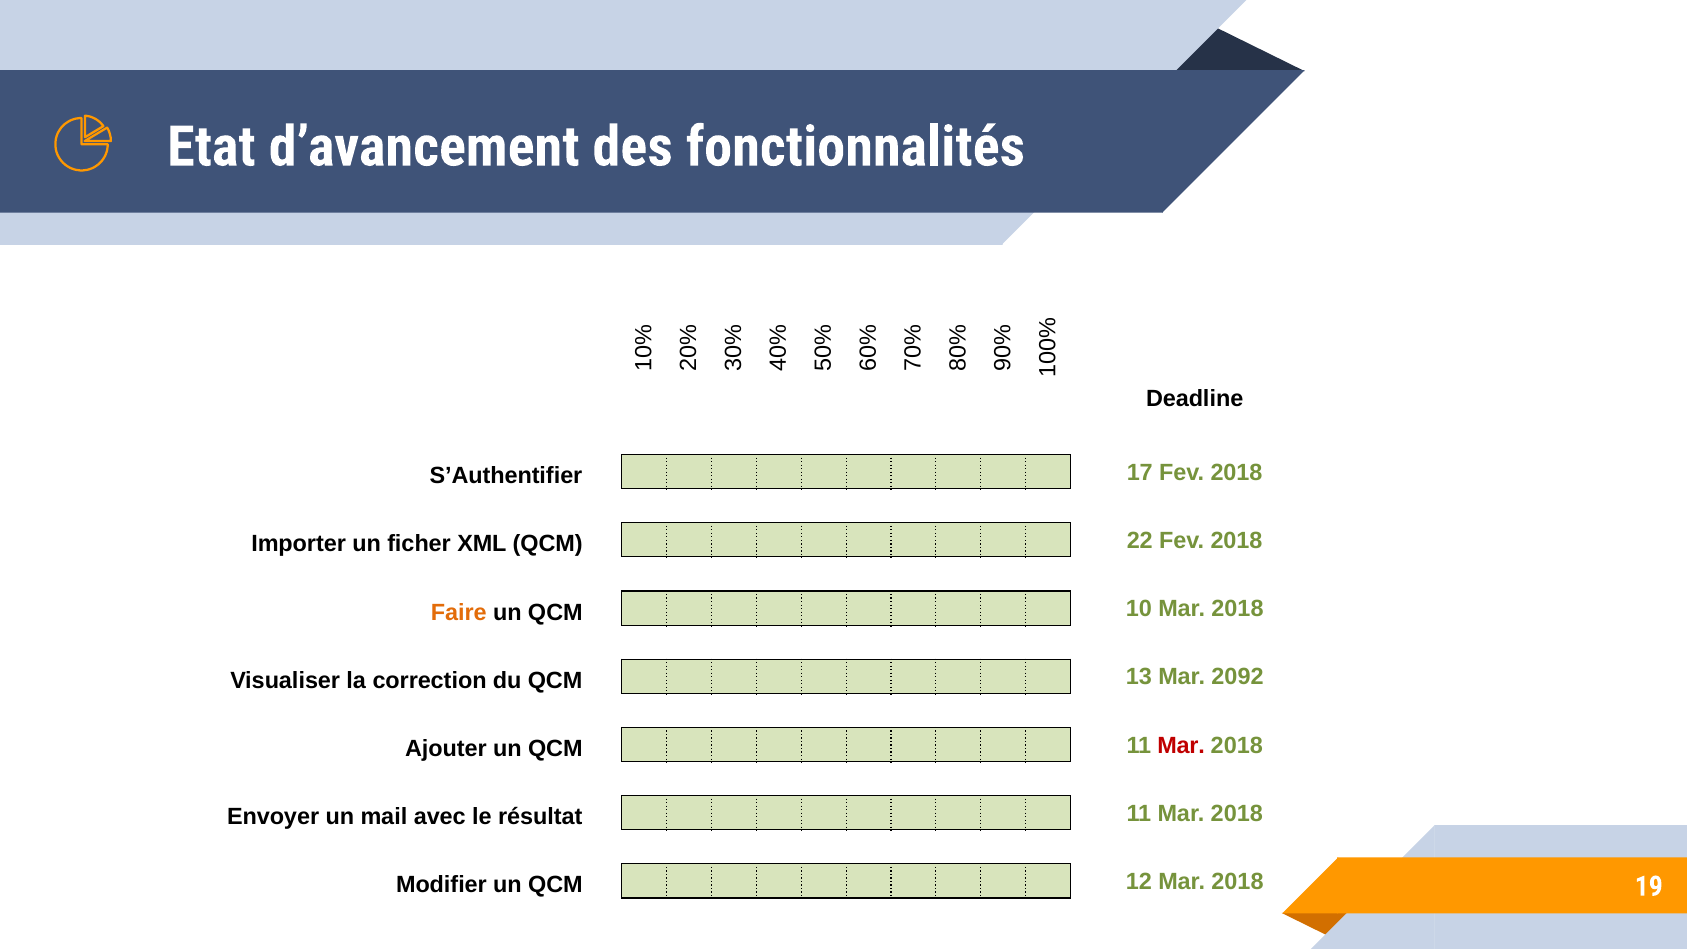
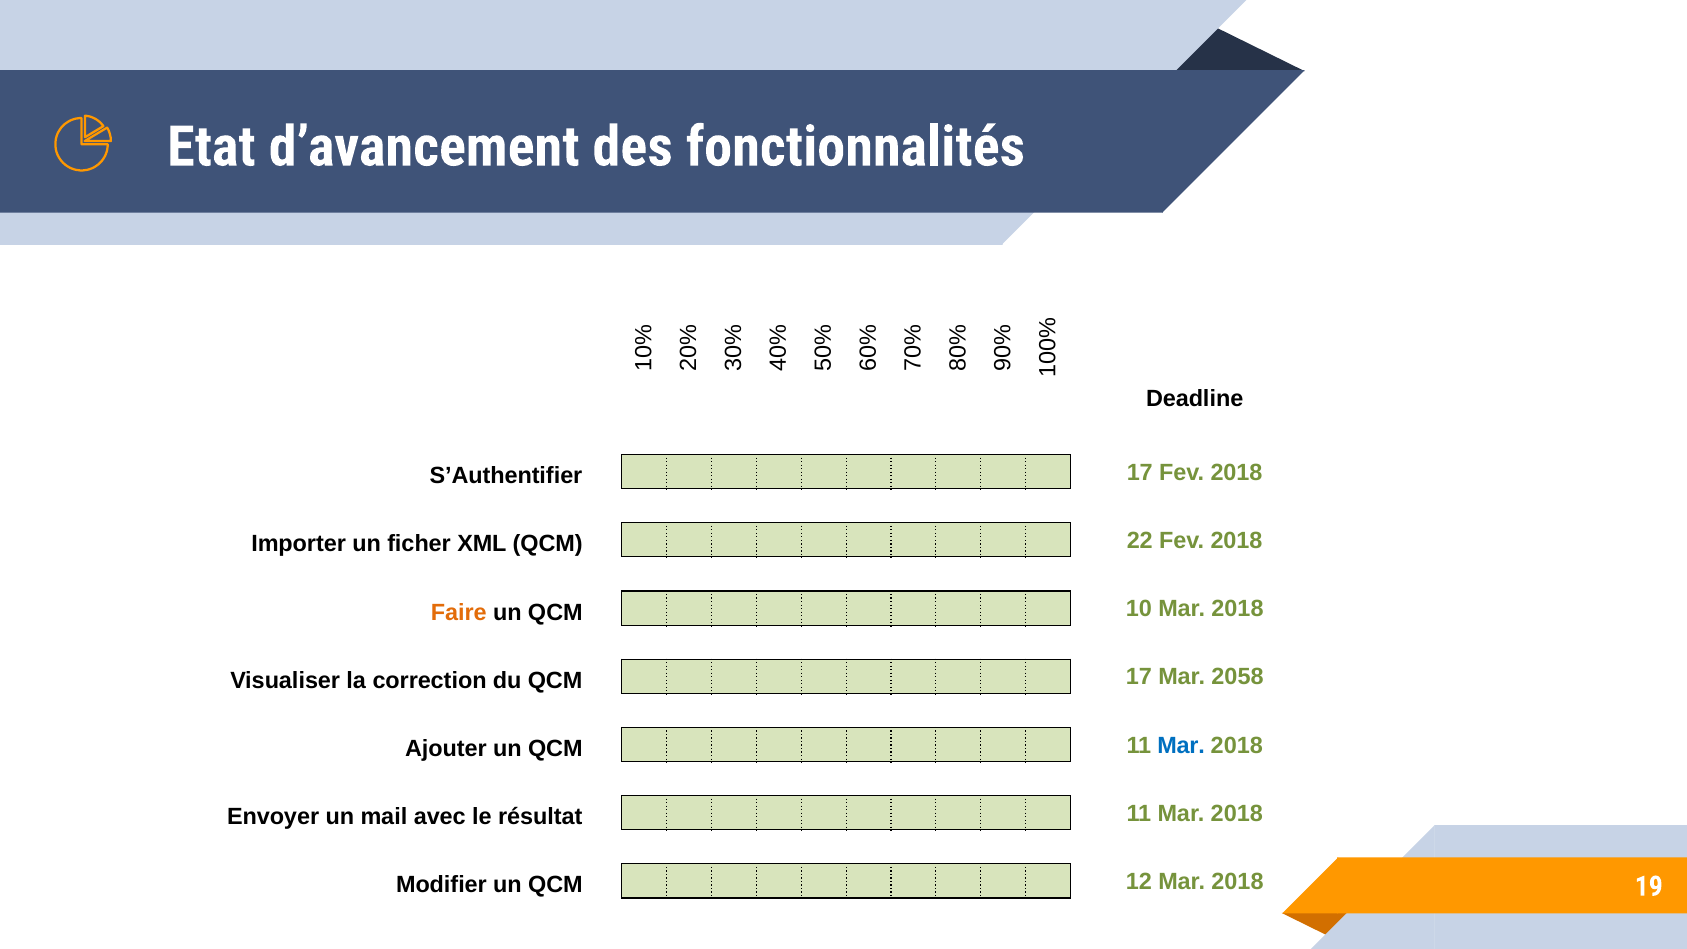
QCM 13: 13 -> 17
2092: 2092 -> 2058
Mar at (1181, 745) colour: red -> blue
